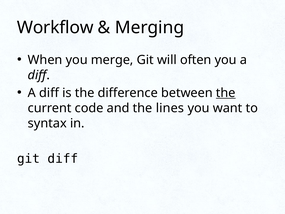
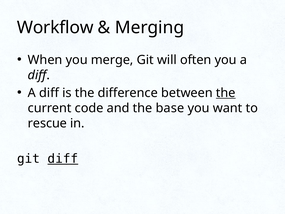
lines: lines -> base
syntax: syntax -> rescue
diff at (63, 159) underline: none -> present
